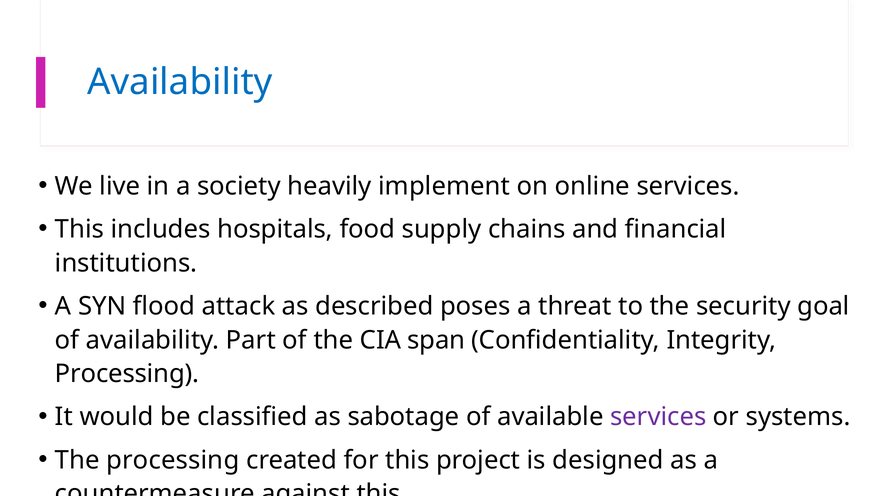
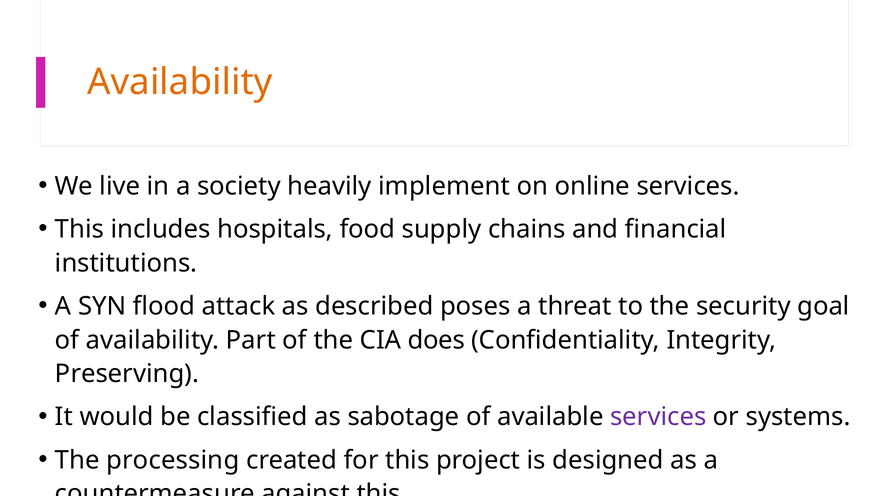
Availability at (180, 82) colour: blue -> orange
span: span -> does
Processing at (127, 374): Processing -> Preserving
